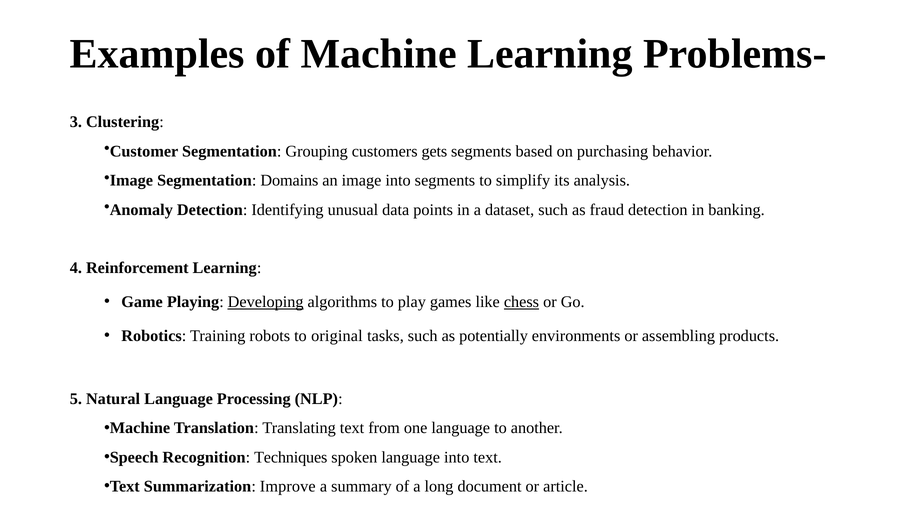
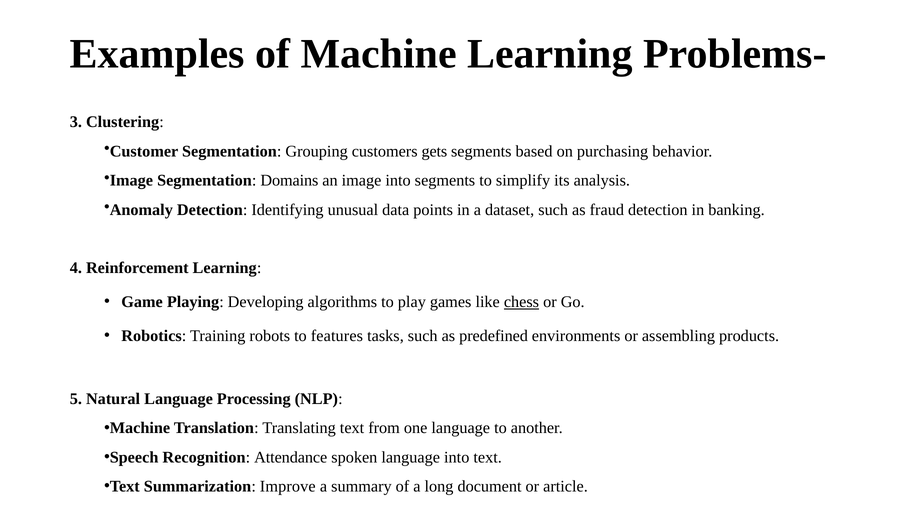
Developing underline: present -> none
original: original -> features
potentially: potentially -> predefined
Techniques: Techniques -> Attendance
